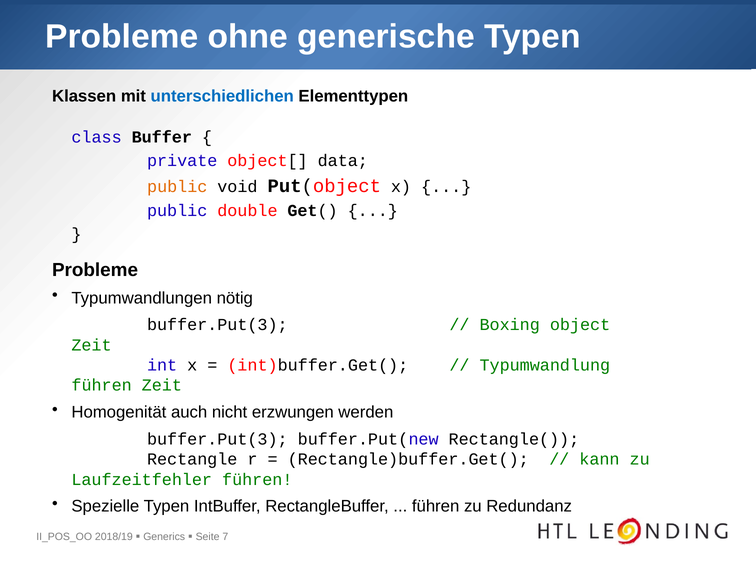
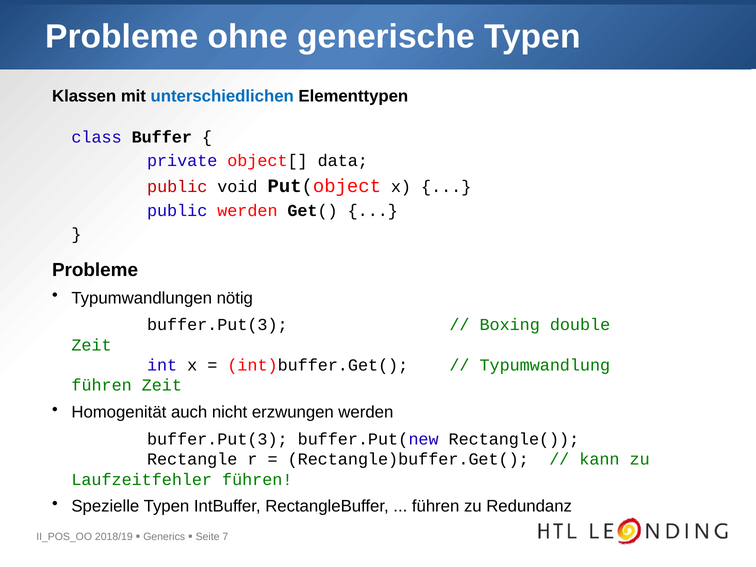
public at (177, 187) colour: orange -> red
public double: double -> werden
object: object -> double
